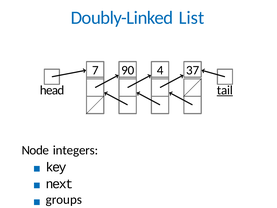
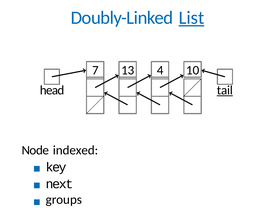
List underline: none -> present
90: 90 -> 13
37: 37 -> 10
integers: integers -> indexed
